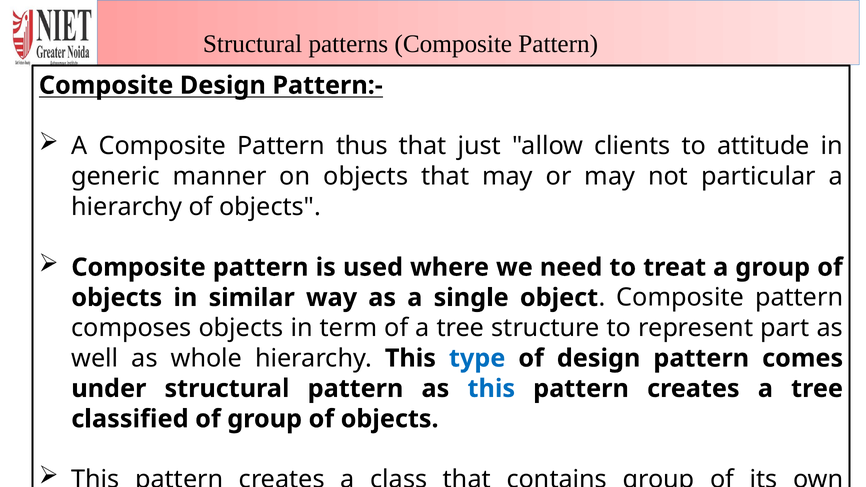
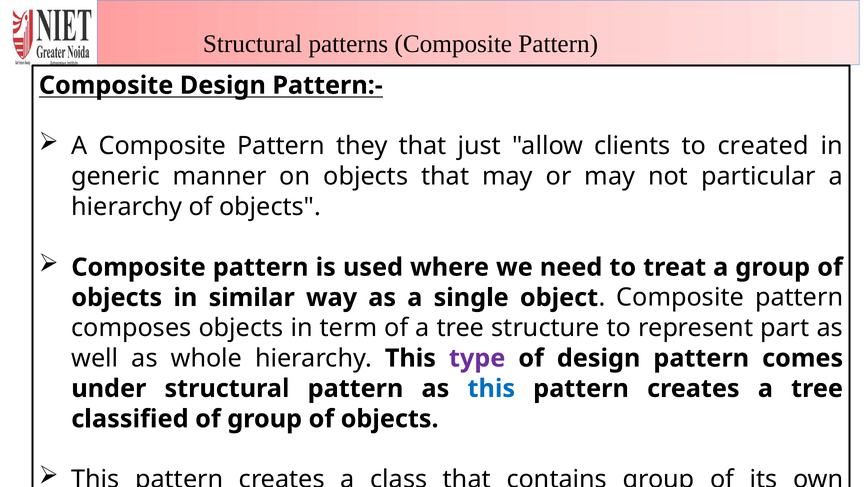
thus: thus -> they
attitude: attitude -> created
type colour: blue -> purple
